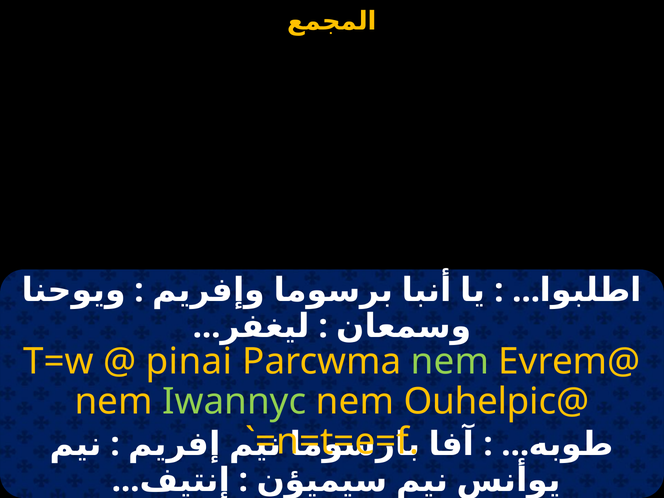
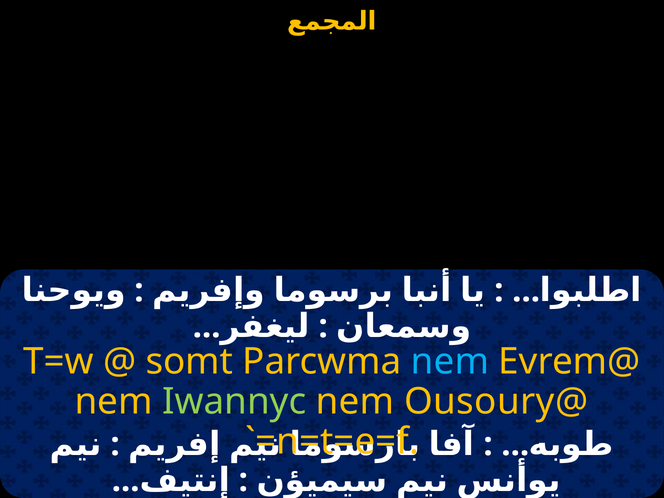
pinai: pinai -> somt
nem at (450, 362) colour: light green -> light blue
Ouhelpic@: Ouhelpic@ -> Ousoury@
